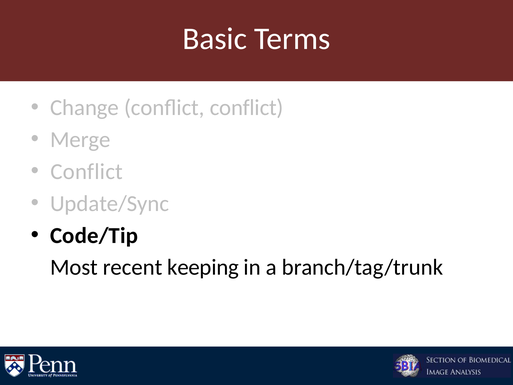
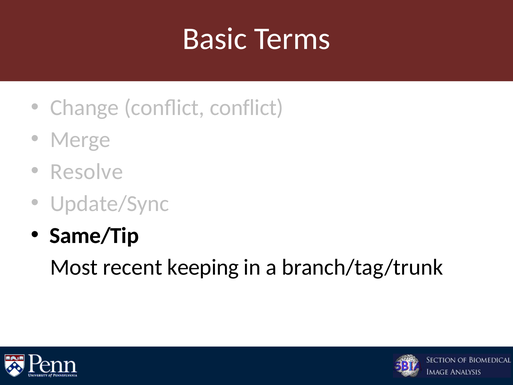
Conflict at (87, 171): Conflict -> Resolve
Code/Tip: Code/Tip -> Same/Tip
